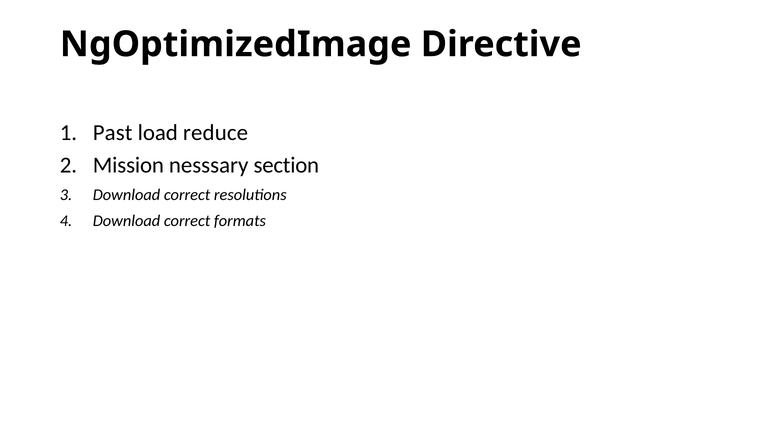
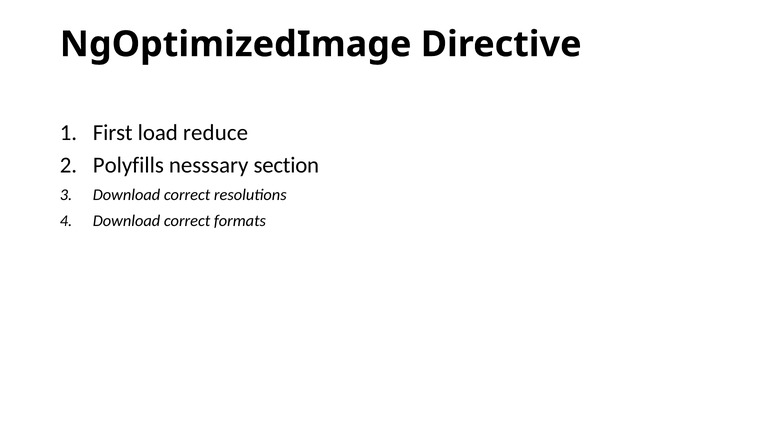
Past: Past -> First
Mission: Mission -> Polyfills
